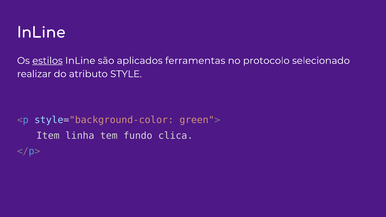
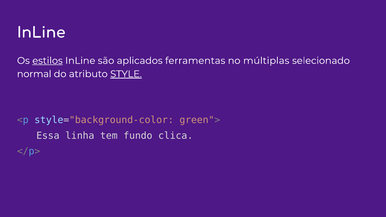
protocolo: protocolo -> múltiplas
realizar: realizar -> normal
STYLE underline: none -> present
Item: Item -> Essa
